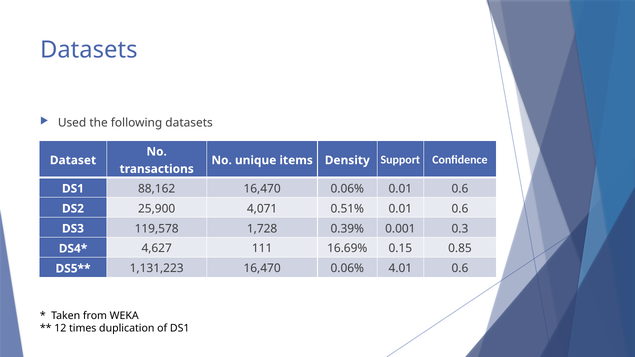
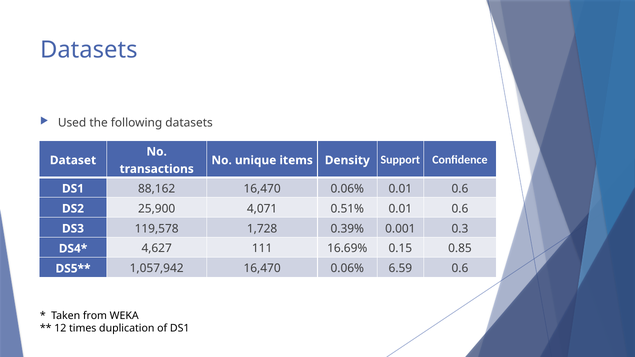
1,131,223: 1,131,223 -> 1,057,942
4.01: 4.01 -> 6.59
